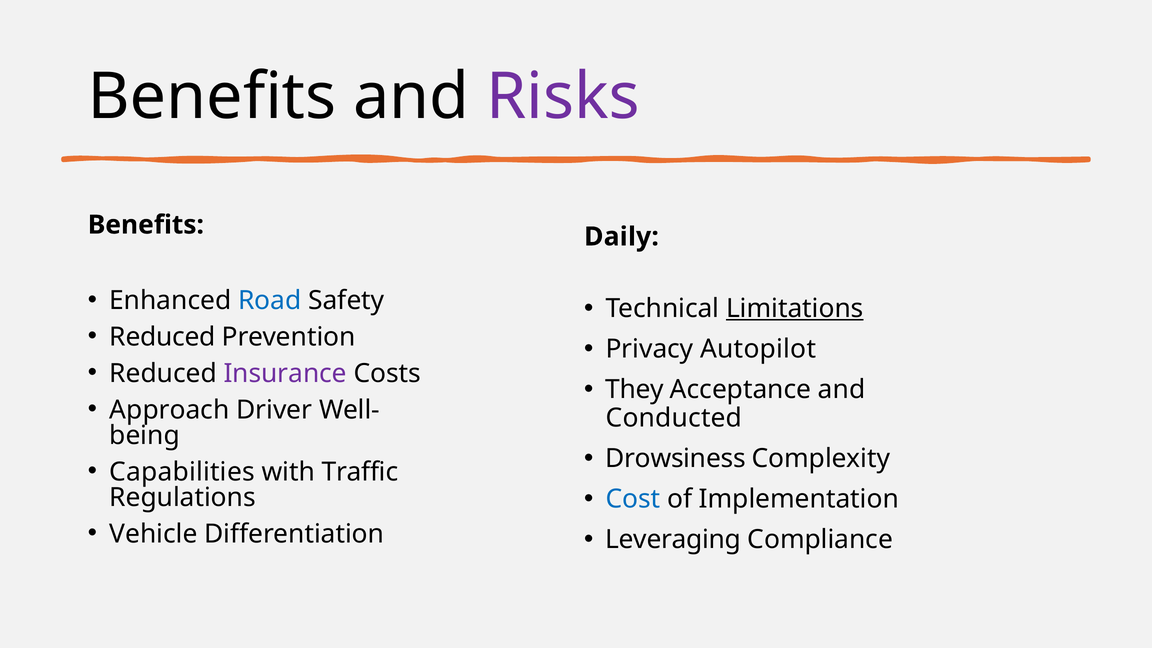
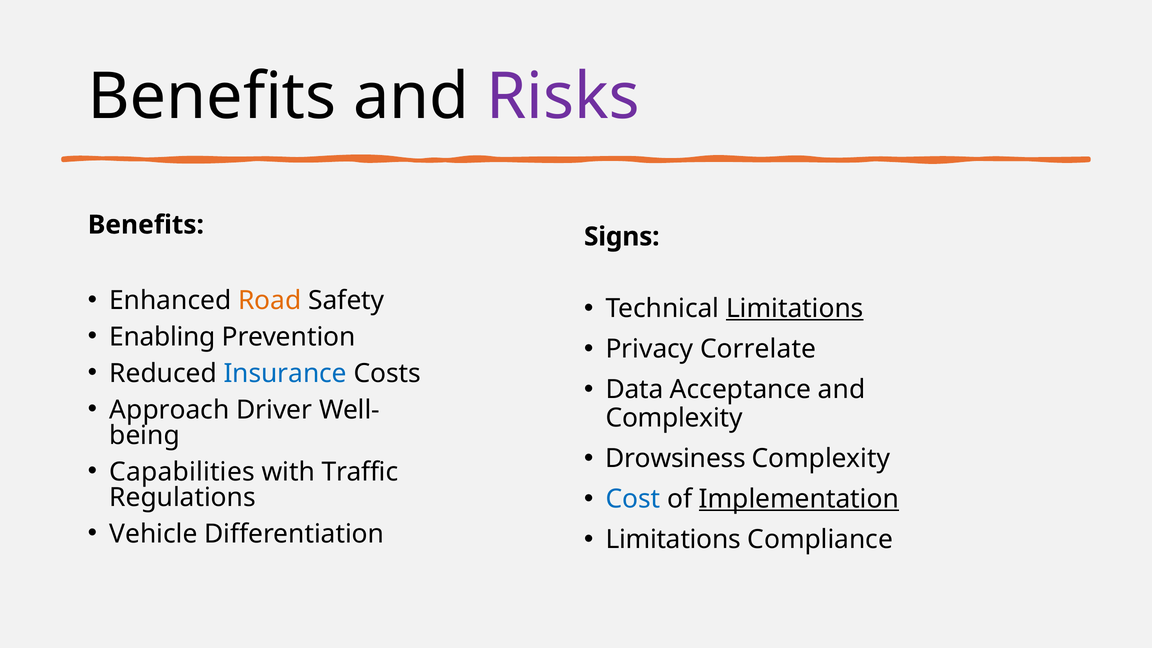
Daily: Daily -> Signs
Road colour: blue -> orange
Reduced at (162, 337): Reduced -> Enabling
Autopilot: Autopilot -> Correlate
Insurance colour: purple -> blue
They: They -> Data
Conducted at (674, 418): Conducted -> Complexity
Implementation underline: none -> present
Leveraging at (673, 539): Leveraging -> Limitations
